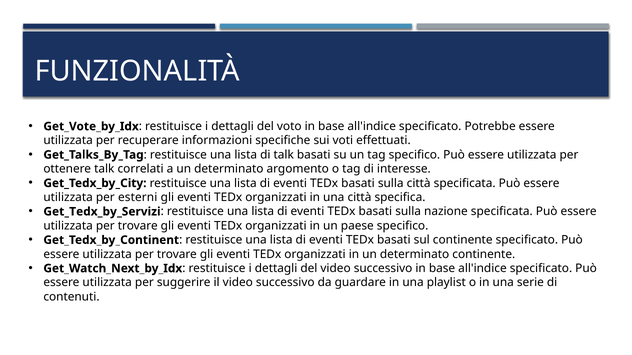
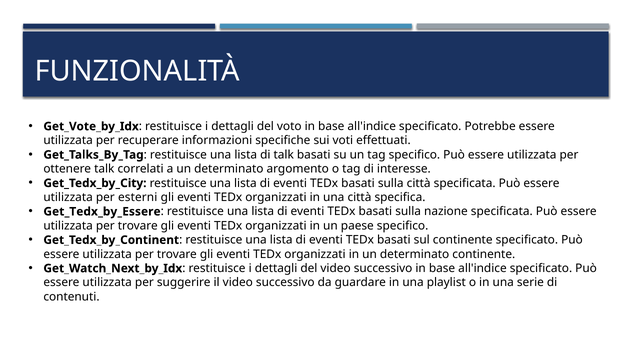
Get_Tedx_by_Servizi: Get_Tedx_by_Servizi -> Get_Tedx_by_Essere
